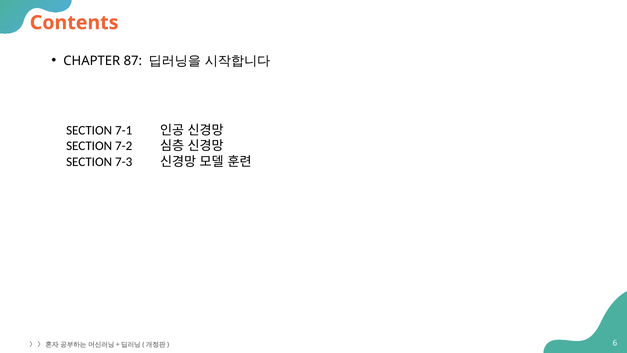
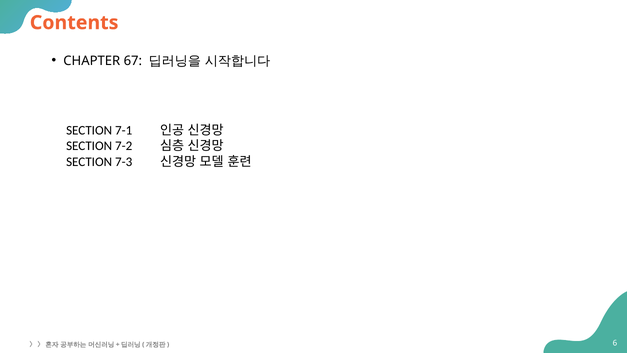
87: 87 -> 67
